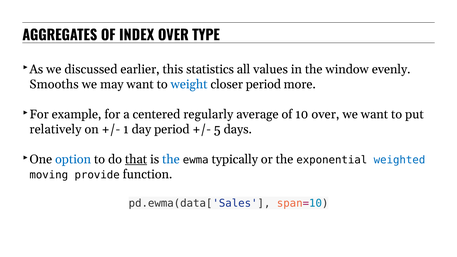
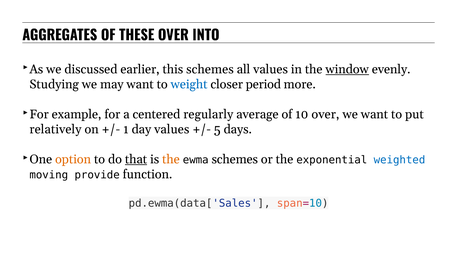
INDEX: INDEX -> THESE
TYPE: TYPE -> INTO
this statistics: statistics -> schemes
window underline: none -> present
Smooths: Smooths -> Studying
day period: period -> values
option colour: blue -> orange
the at (171, 159) colour: blue -> orange
ewma typically: typically -> schemes
